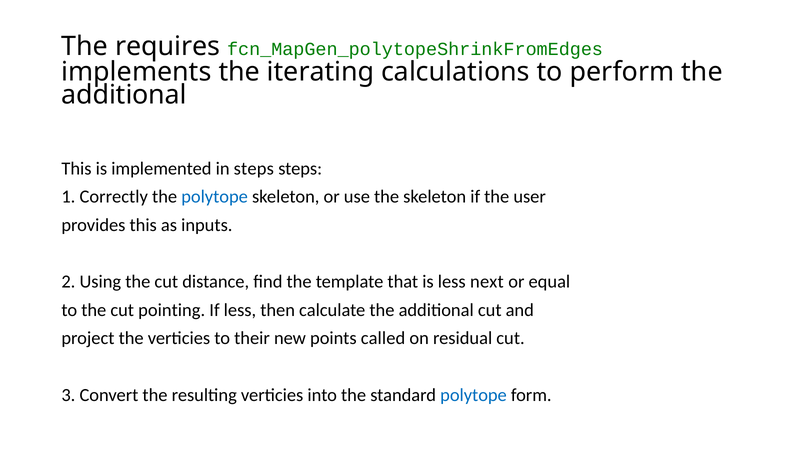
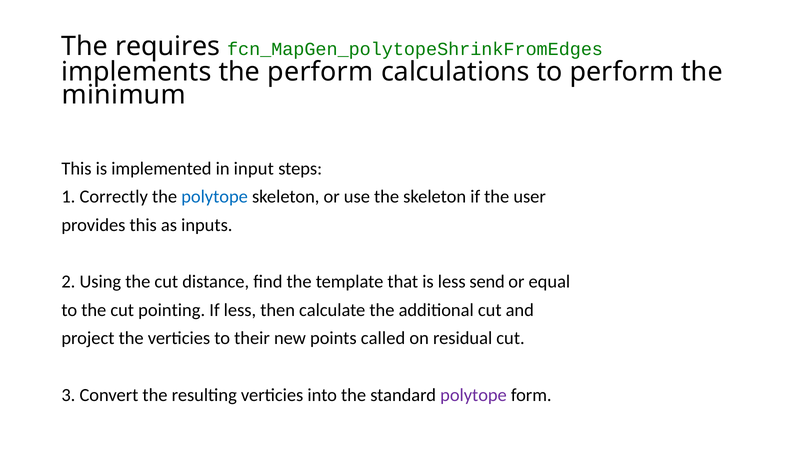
the iterating: iterating -> perform
additional at (124, 95): additional -> minimum
in steps: steps -> input
next: next -> send
polytope at (474, 395) colour: blue -> purple
